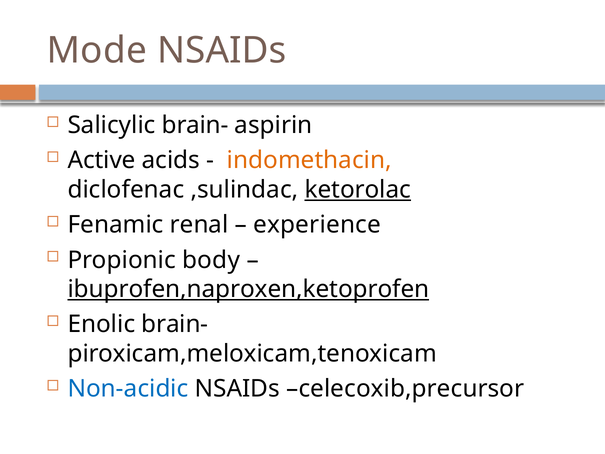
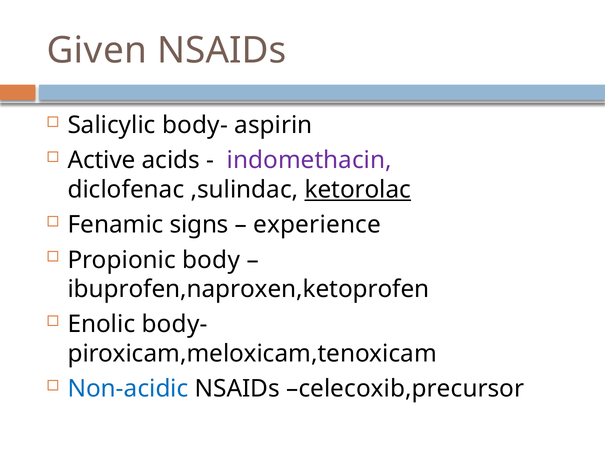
Mode: Mode -> Given
Salicylic brain-: brain- -> body-
indomethacin colour: orange -> purple
renal: renal -> signs
ibuprofen,naproxen,ketoprofen underline: present -> none
Enolic brain-: brain- -> body-
